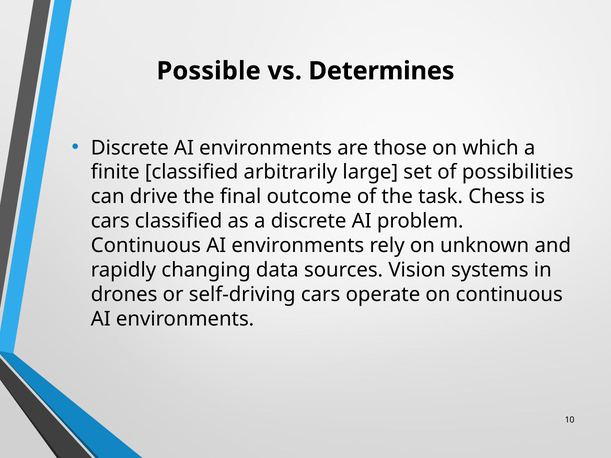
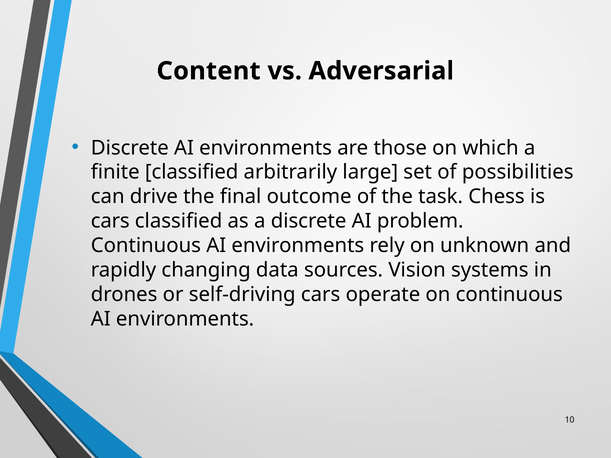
Possible: Possible -> Content
Determines: Determines -> Adversarial
